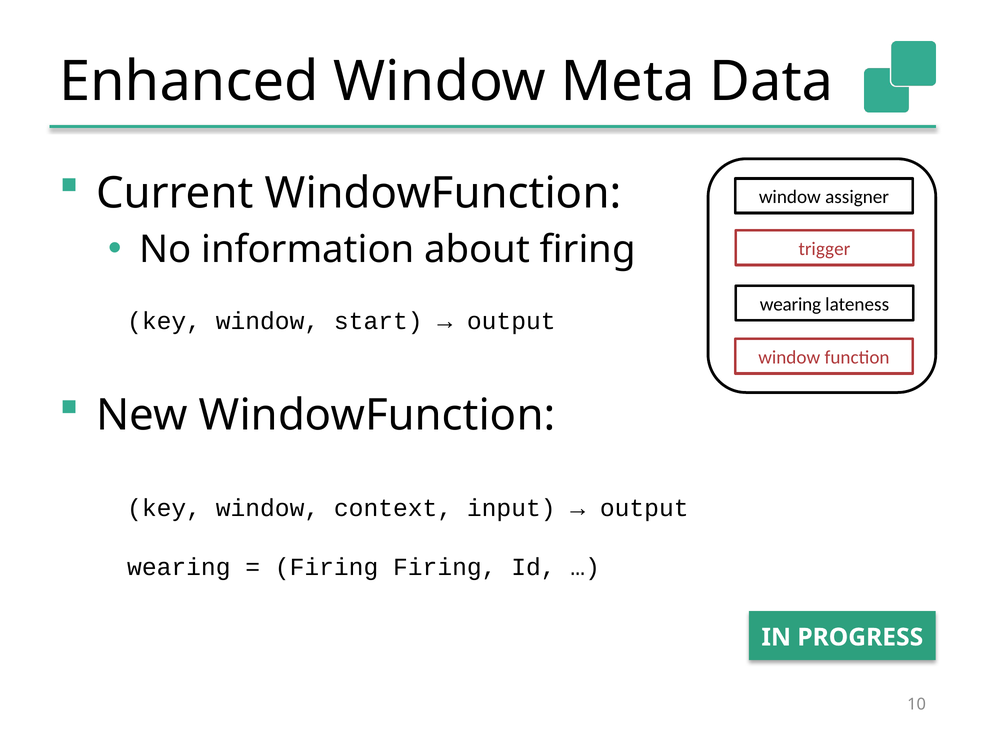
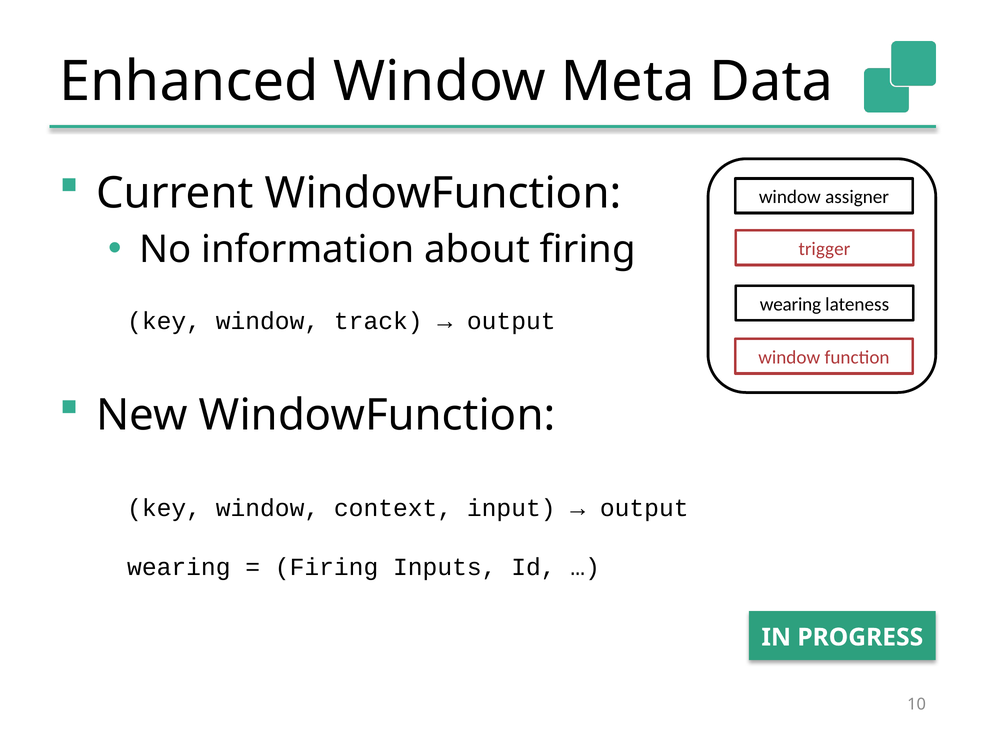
start: start -> track
Firing Firing: Firing -> Inputs
